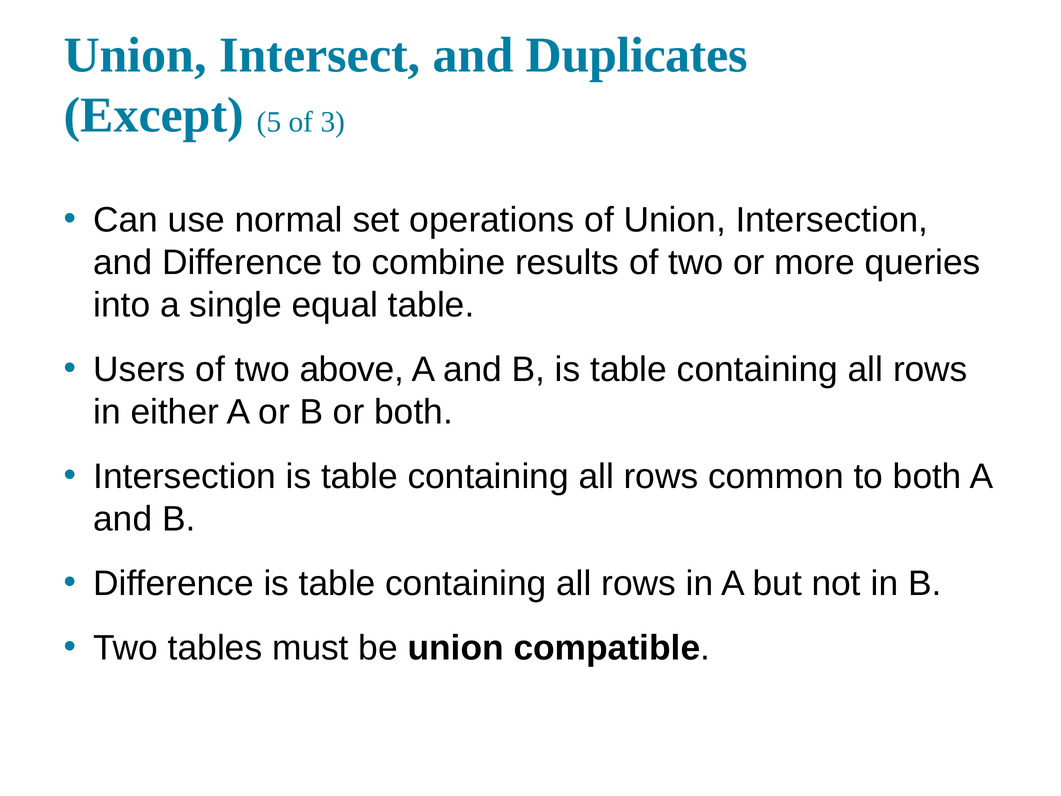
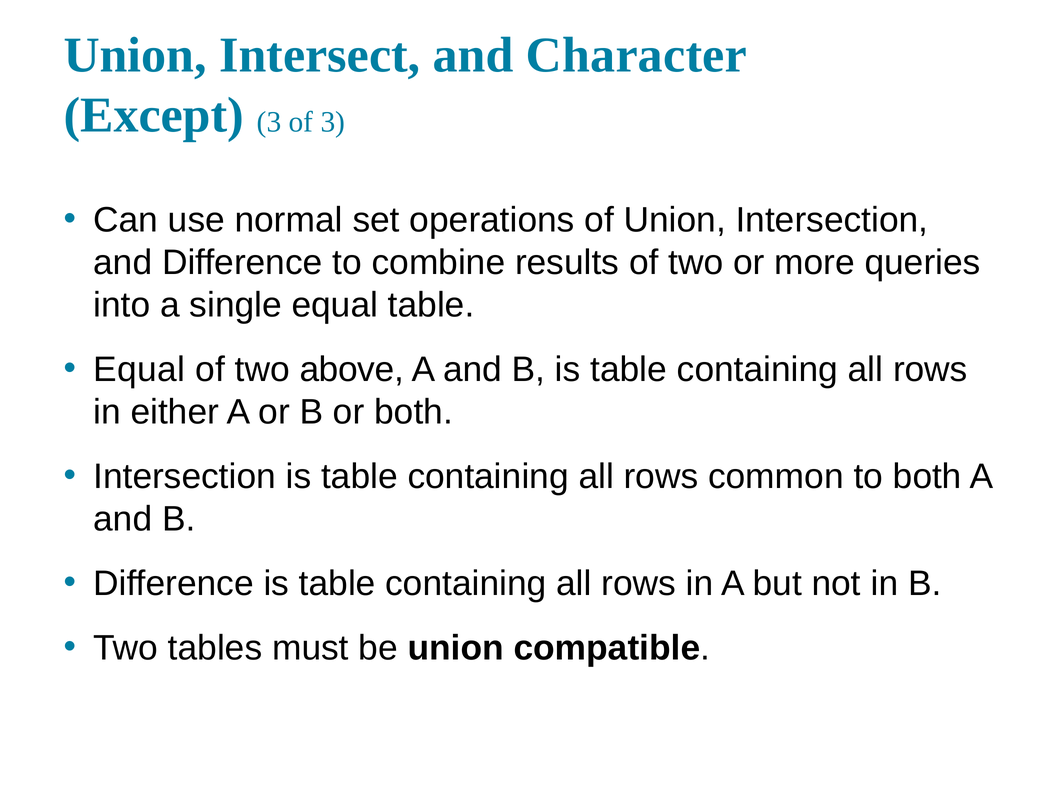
Duplicates: Duplicates -> Character
Except 5: 5 -> 3
Users at (139, 369): Users -> Equal
